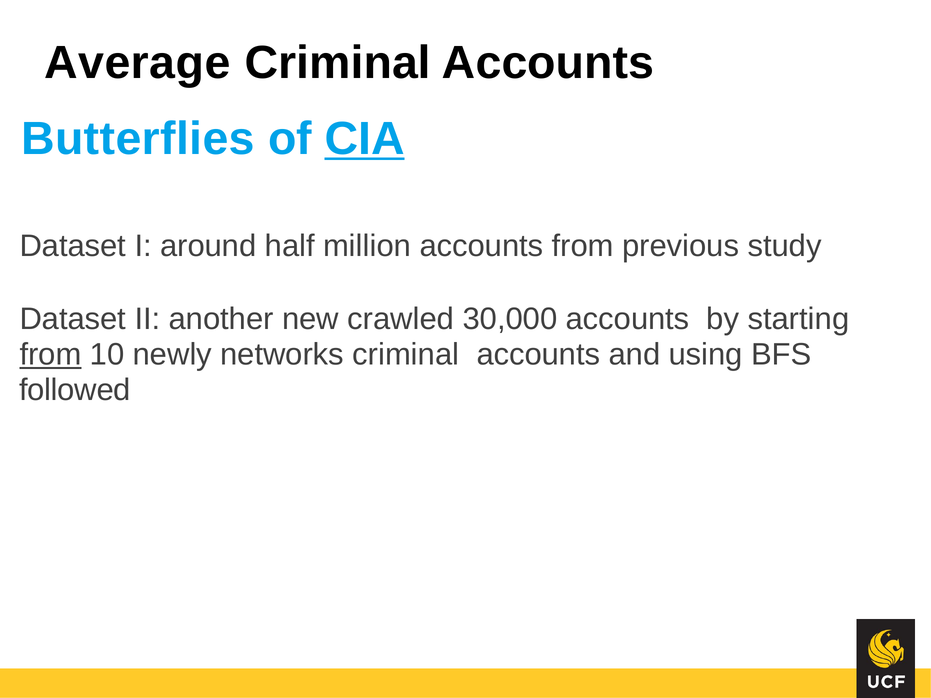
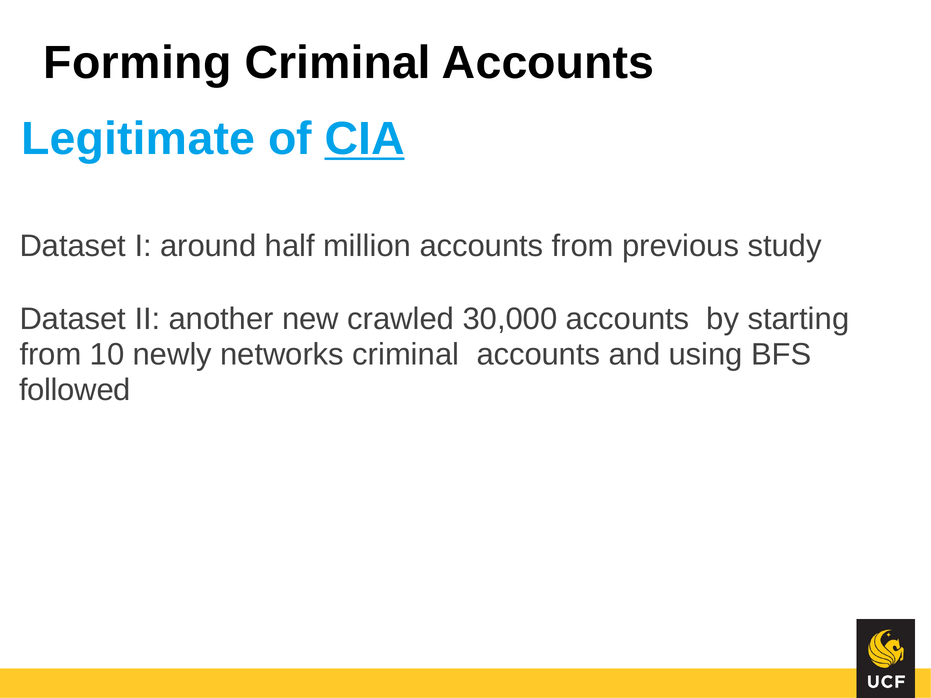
Average: Average -> Forming
Butterflies: Butterflies -> Legitimate
from at (51, 355) underline: present -> none
